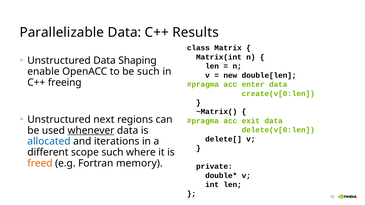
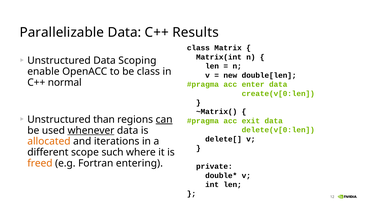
Shaping: Shaping -> Scoping
be such: such -> class
freeing: freeing -> normal
next: next -> than
can underline: none -> present
allocated colour: blue -> orange
memory: memory -> entering
